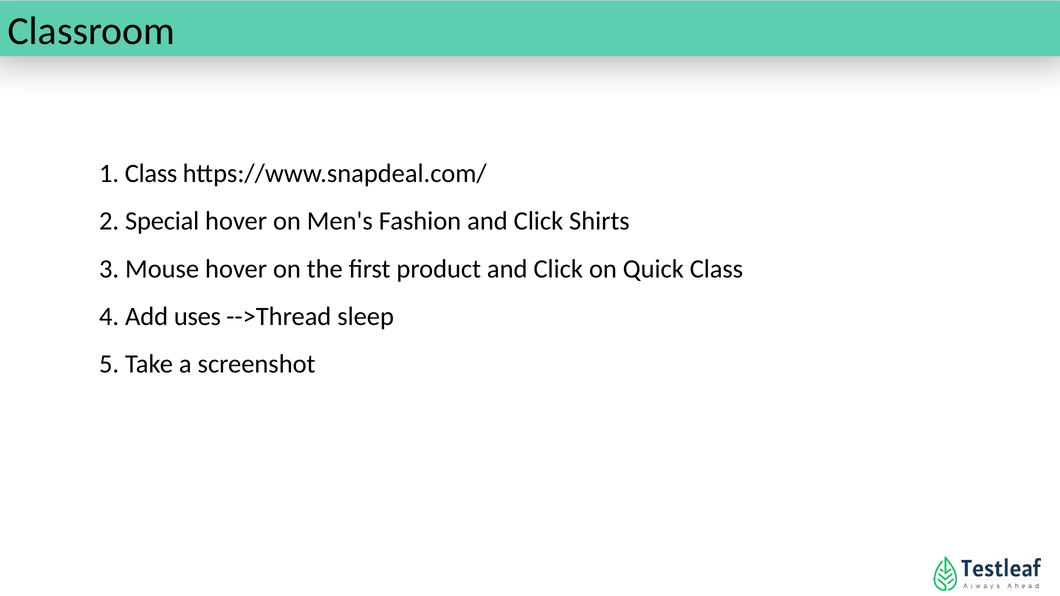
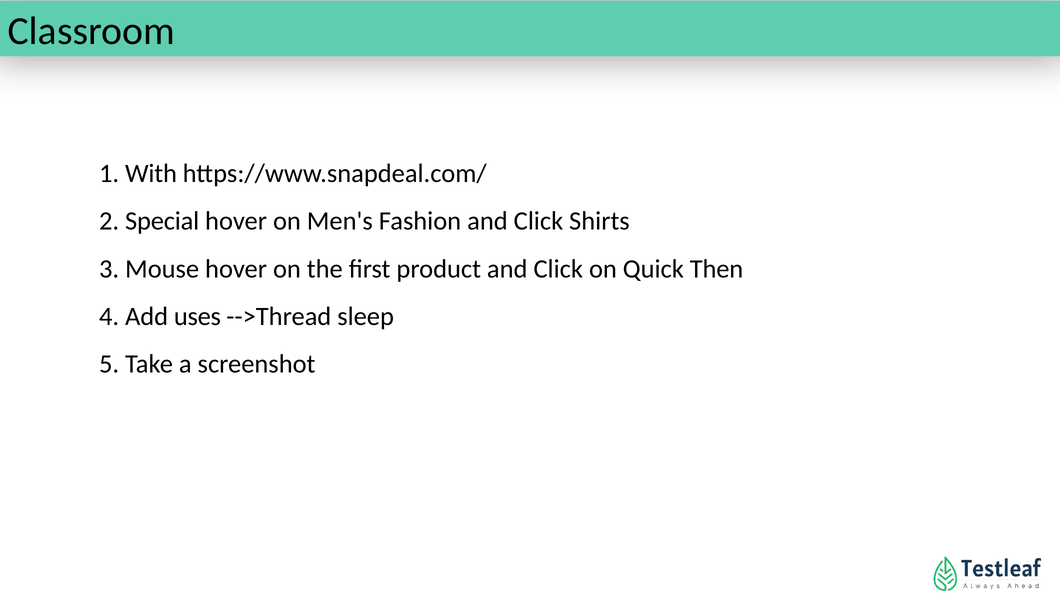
1 Class: Class -> With
Quick Class: Class -> Then
